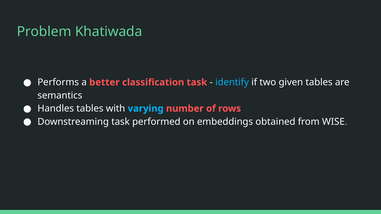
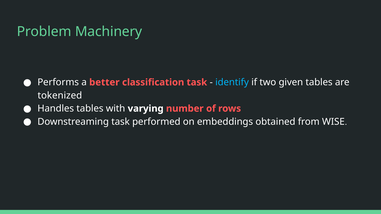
Khatiwada: Khatiwada -> Machinery
semantics: semantics -> tokenized
varying colour: light blue -> white
